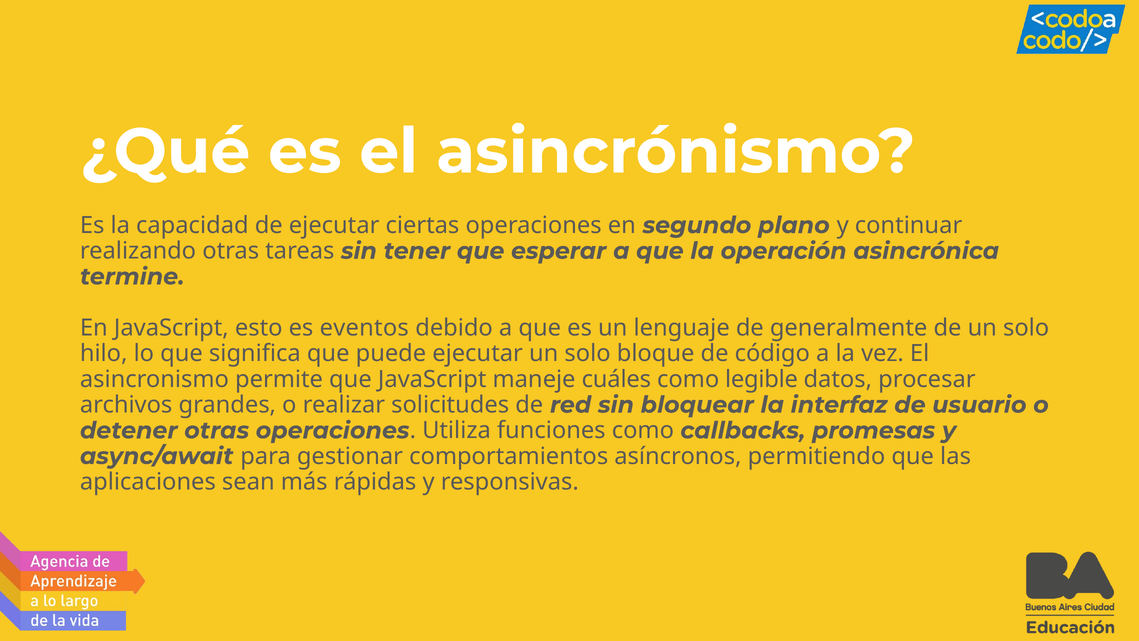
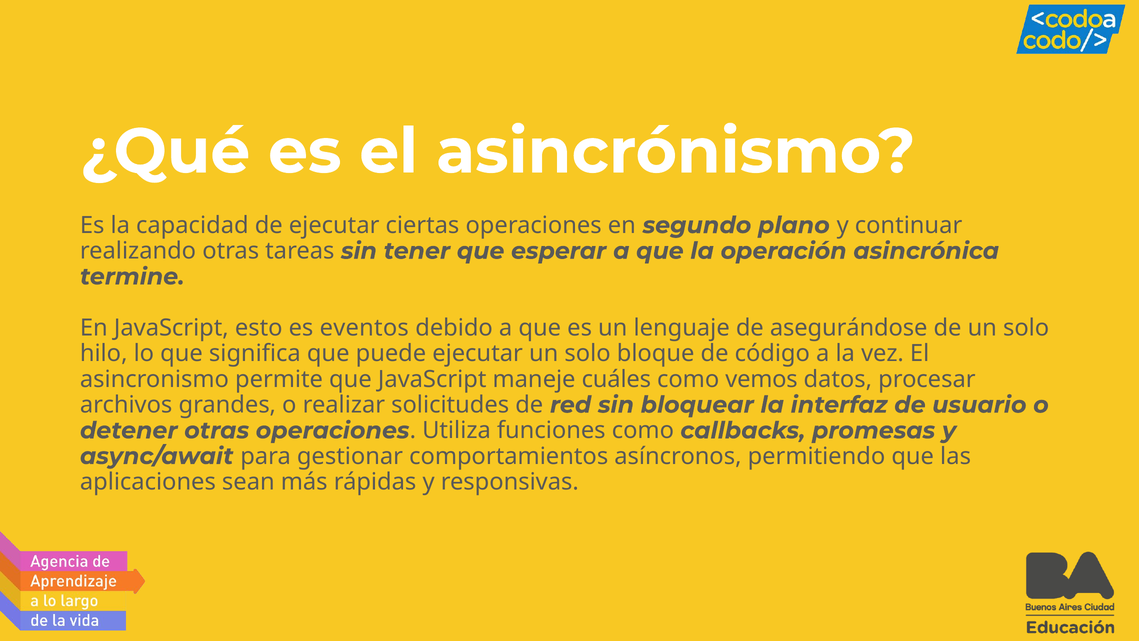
generalmente: generalmente -> asegurándose
legible: legible -> vemos
